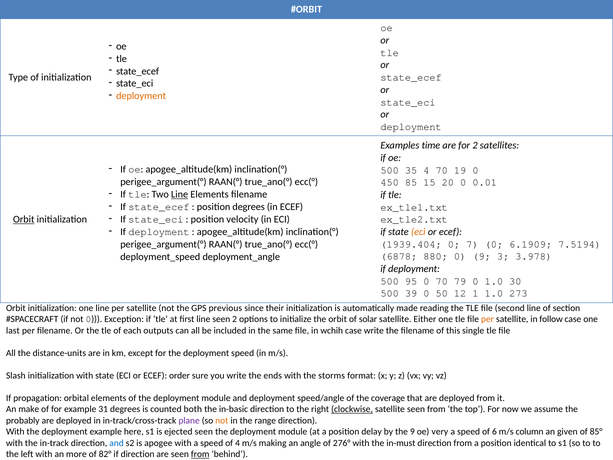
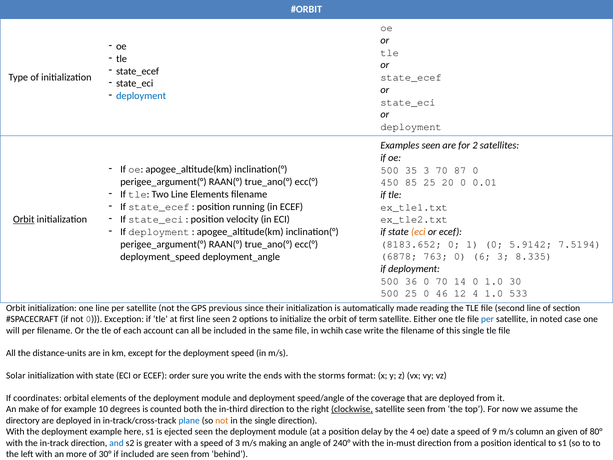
deployment at (141, 96) colour: orange -> blue
Examples time: time -> seen
35 4: 4 -> 3
19: 19 -> 87
85 15: 15 -> 25
Line at (180, 194) underline: present -> none
position degrees: degrees -> running
1939.404: 1939.404 -> 8183.652
7: 7 -> 1
6.1909: 6.1909 -> 5.9142
880: 880 -> 763
0 9: 9 -> 6
3.978: 3.978 -> 8.335
95: 95 -> 36
79: 79 -> 14
500 39: 39 -> 25
50: 50 -> 46
12 1: 1 -> 4
273: 273 -> 533
solar: solar -> term
per at (488, 319) colour: orange -> blue
follow: follow -> noted
last: last -> will
outputs: outputs -> account
Slash: Slash -> Solar
propagation: propagation -> coordinates
31: 31 -> 10
in-basic: in-basic -> in-third
probably: probably -> directory
plane colour: purple -> blue
the range: range -> single
the 9: 9 -> 4
very: very -> date
6: 6 -> 9
85°: 85° -> 80°
apogee: apogee -> greater
of 4: 4 -> 3
276°: 276° -> 240°
82°: 82° -> 30°
if direction: direction -> included
from at (200, 454) underline: present -> none
